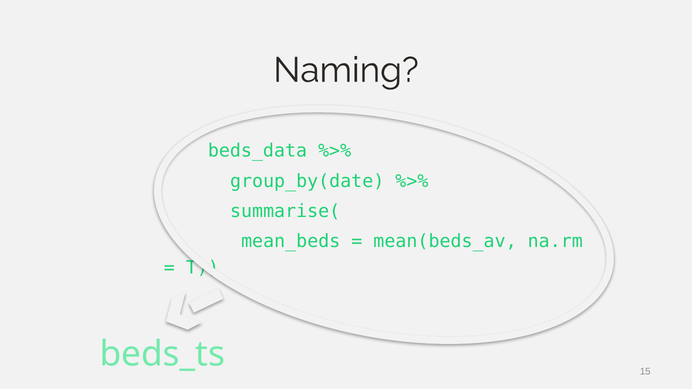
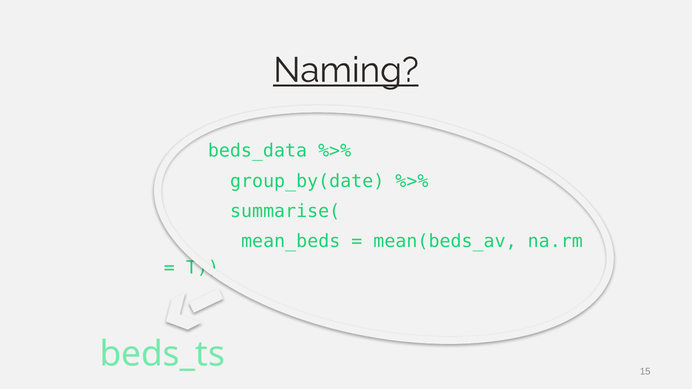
Naming underline: none -> present
